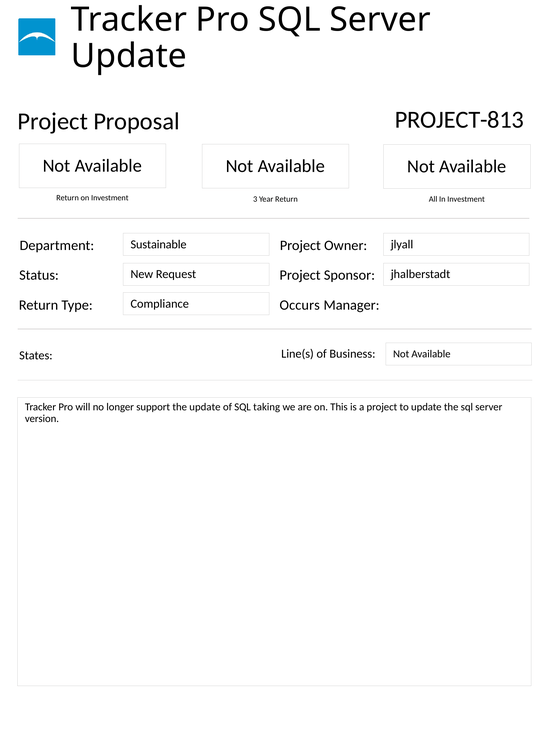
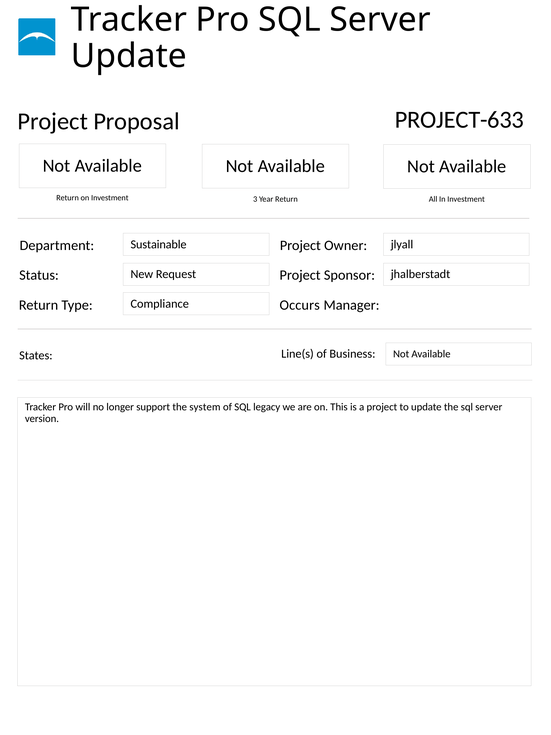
PROJECT-813: PROJECT-813 -> PROJECT-633
the update: update -> system
taking: taking -> legacy
